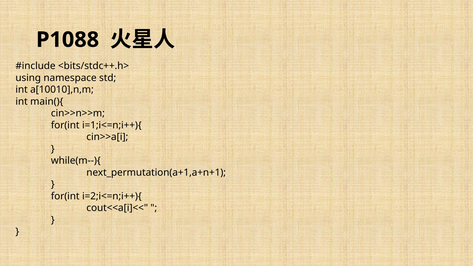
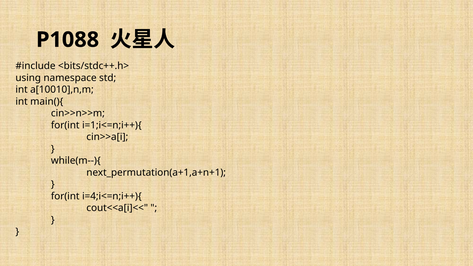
i=2;i<=n;i++){: i=2;i<=n;i++){ -> i=4;i<=n;i++){
